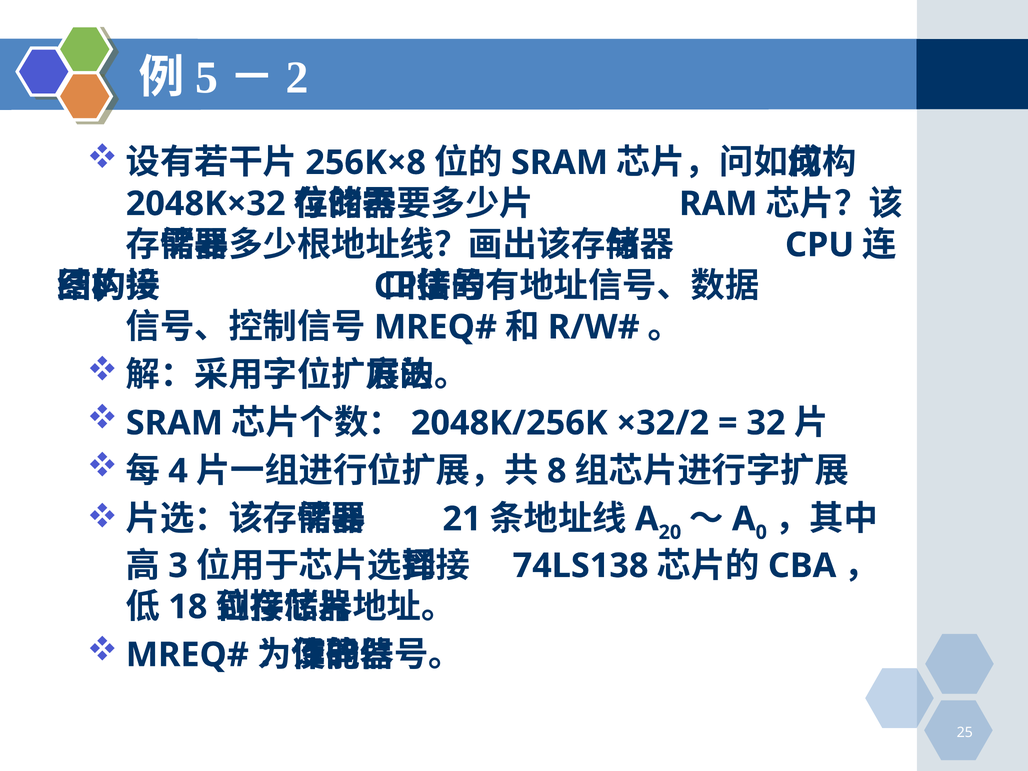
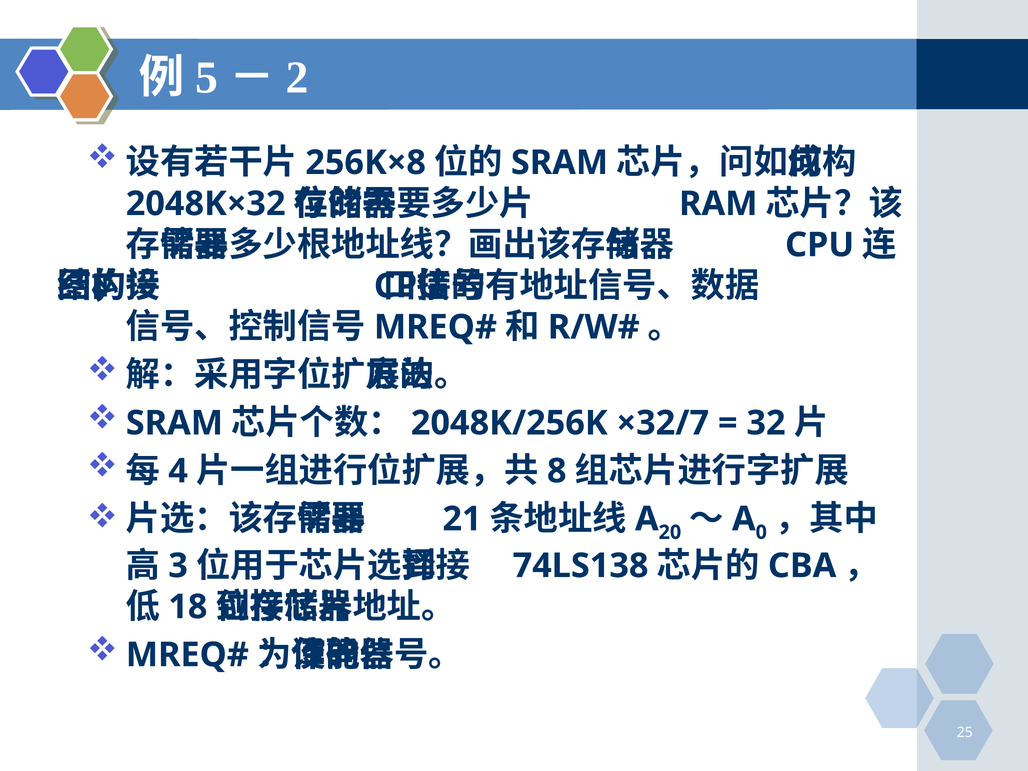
×32/2: ×32/2 -> ×32/7
